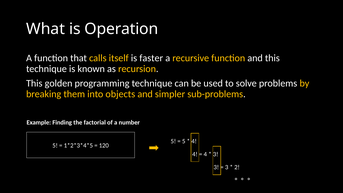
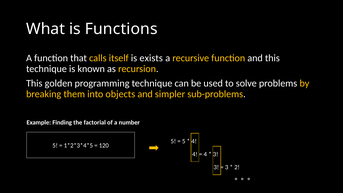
Operation: Operation -> Functions
faster: faster -> exists
